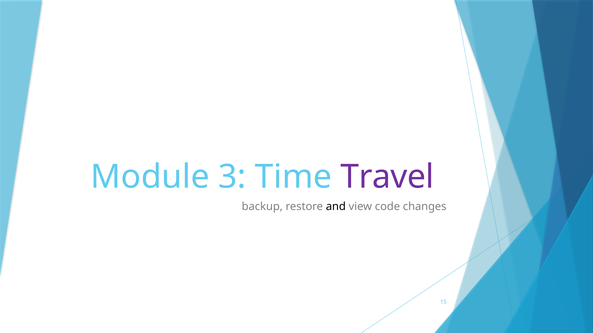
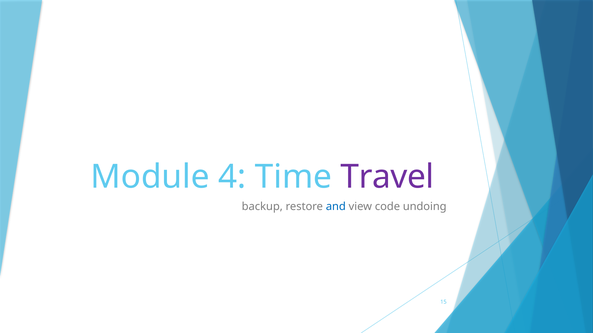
3: 3 -> 4
and colour: black -> blue
changes: changes -> undoing
